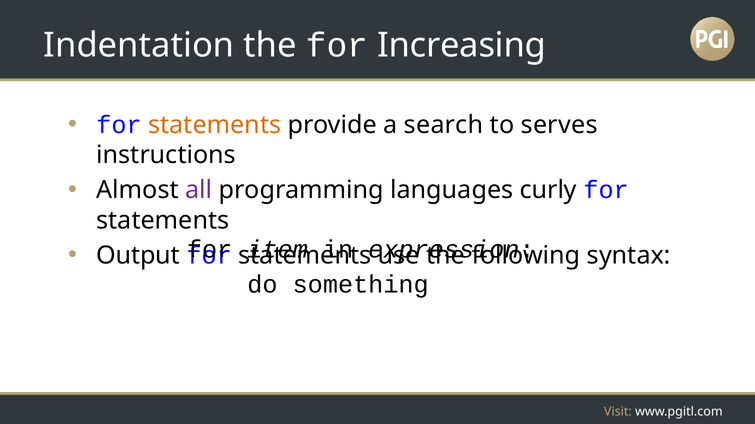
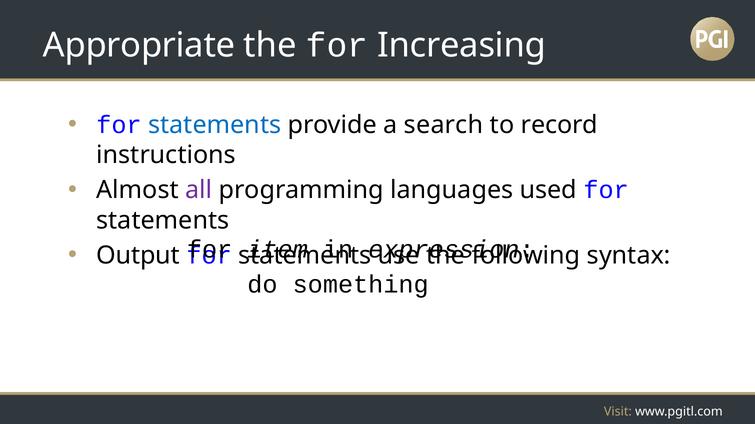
Indentation: Indentation -> Appropriate
statements at (215, 125) colour: orange -> blue
serves: serves -> record
curly: curly -> used
